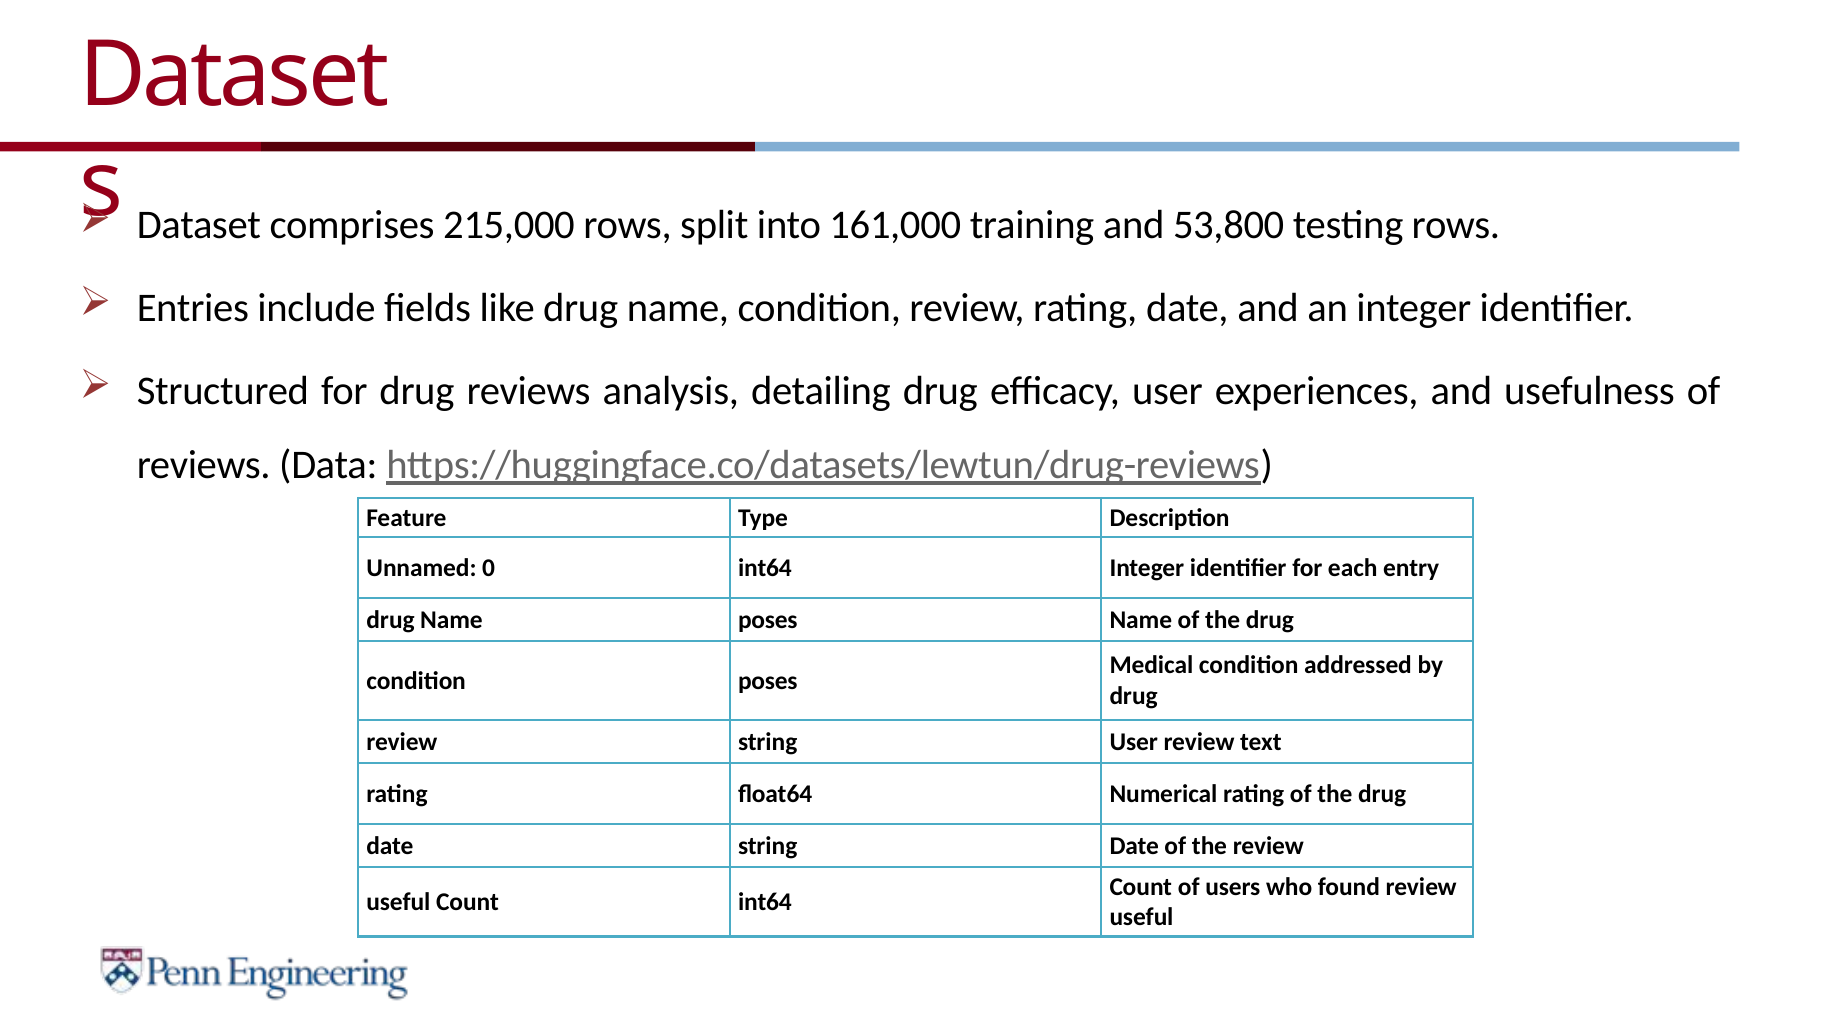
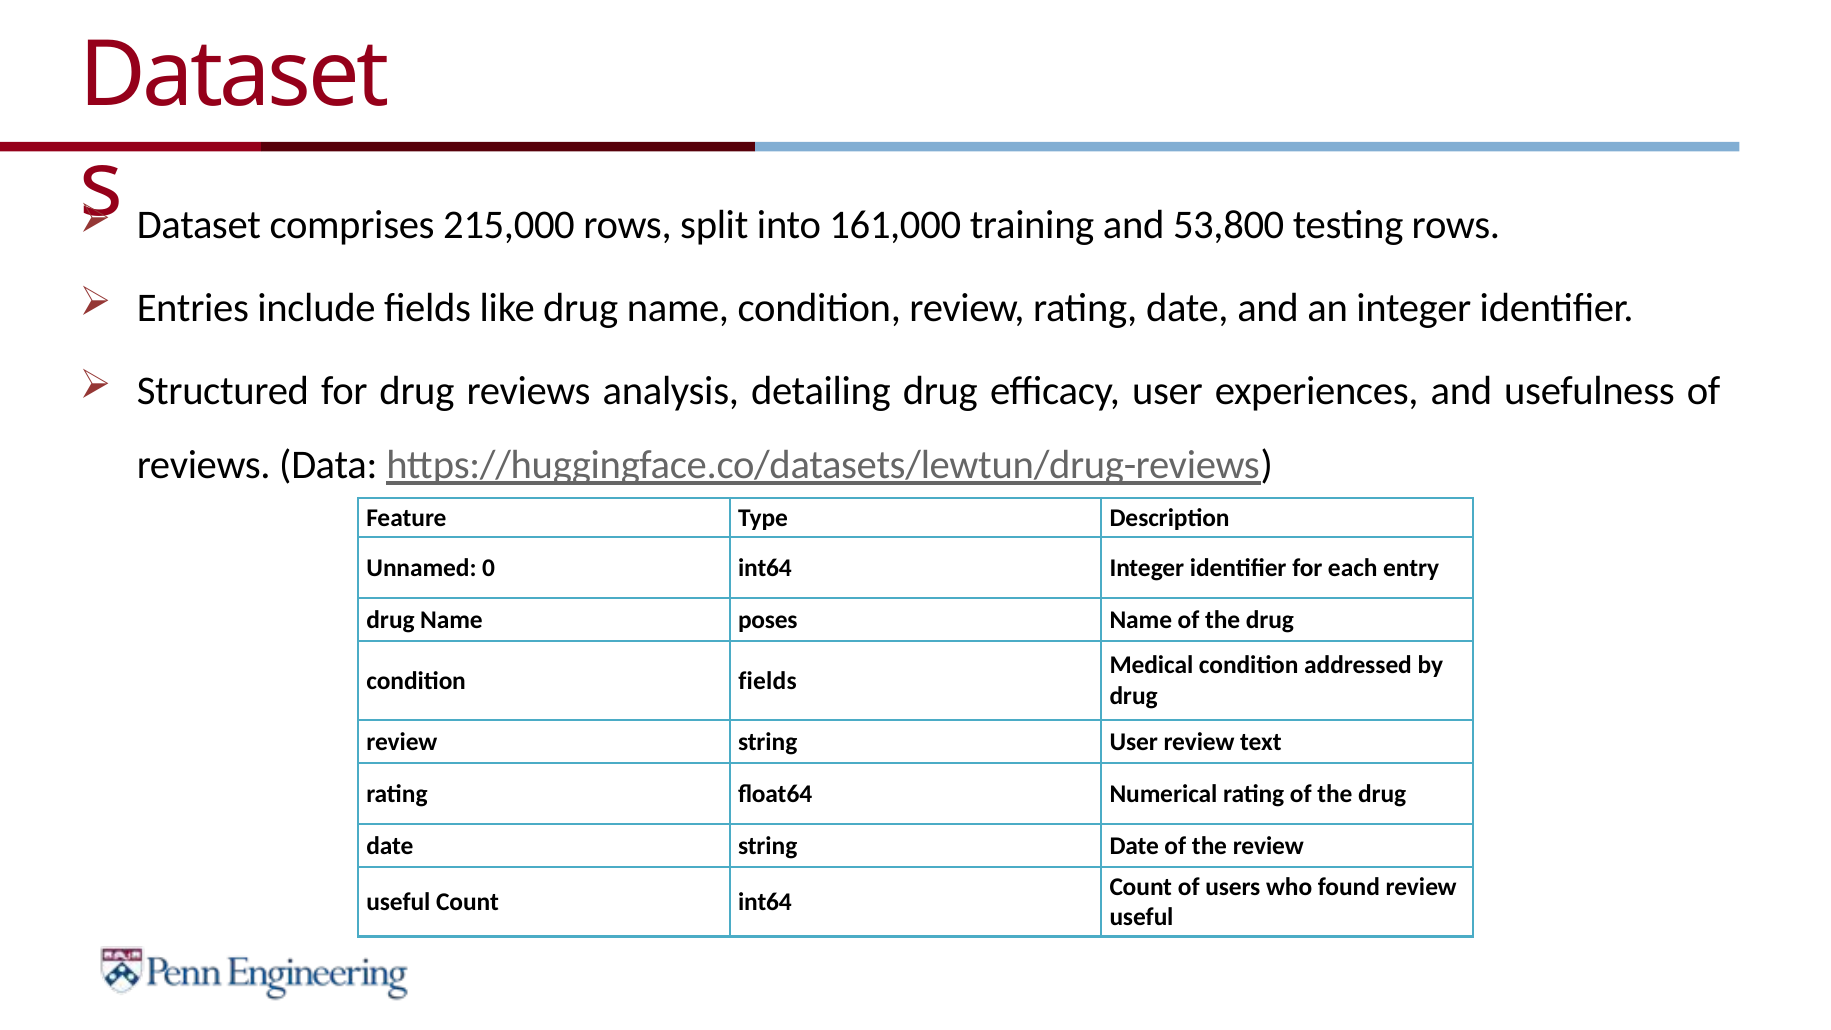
condition poses: poses -> fields
